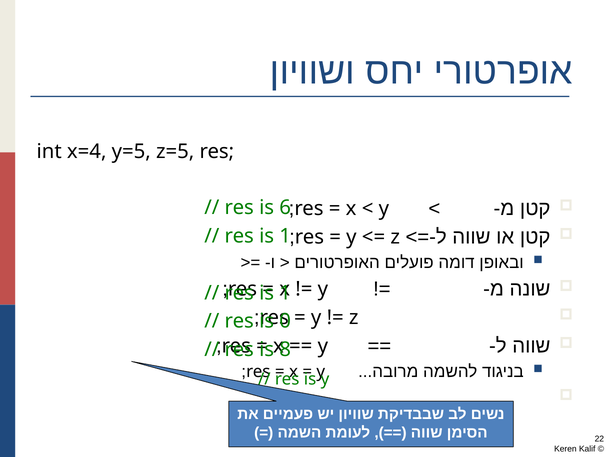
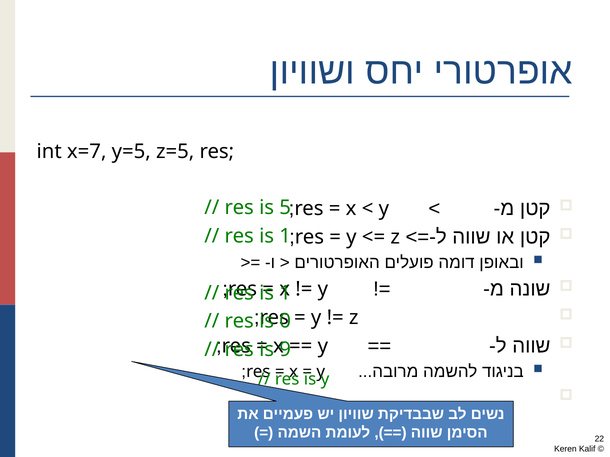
x=4: x=4 -> x=7
6: 6 -> 5
8: 8 -> 9
